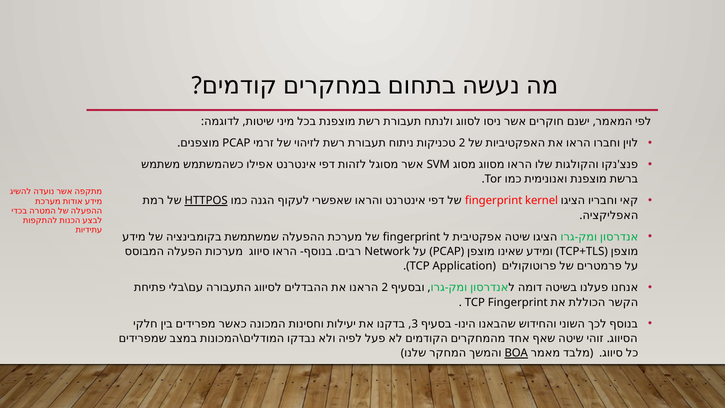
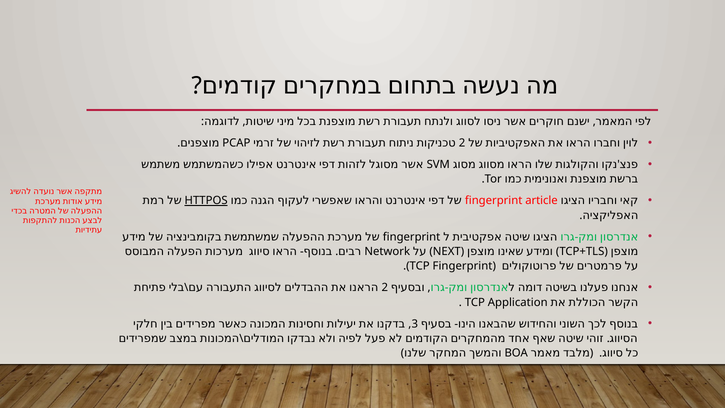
kernel: kernel -> article
PCAP at (447, 251): PCAP -> NEXT
TCP Application: Application -> Fingerprint
TCP Fingerprint: Fingerprint -> Application
BOA underline: present -> none
